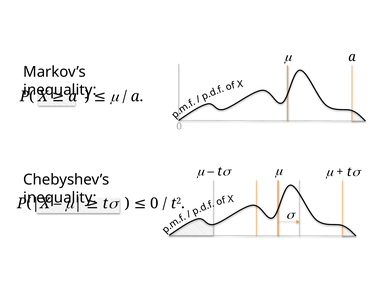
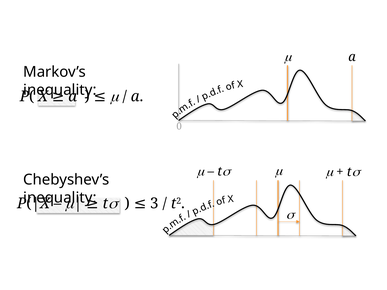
0 at (154, 204): 0 -> 3
